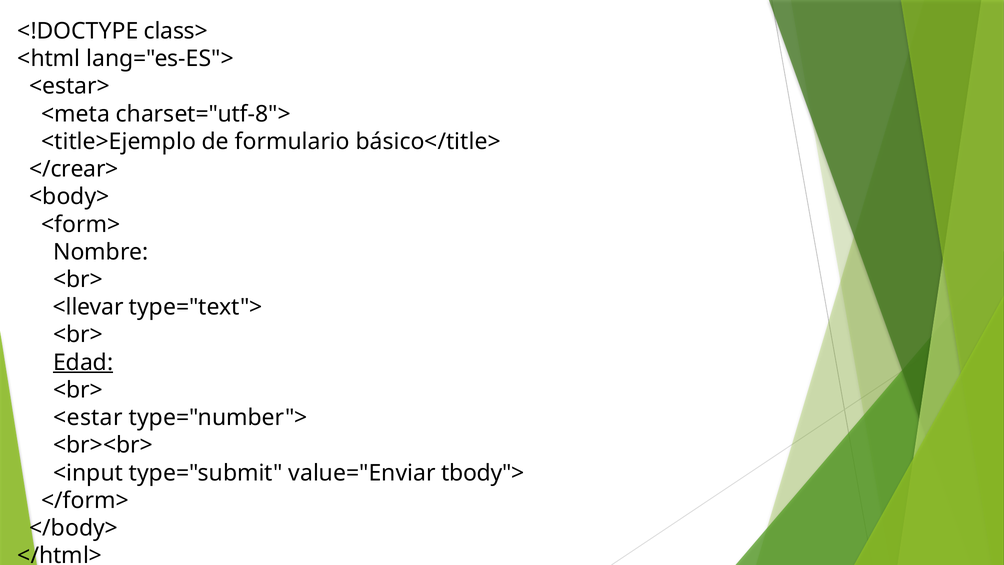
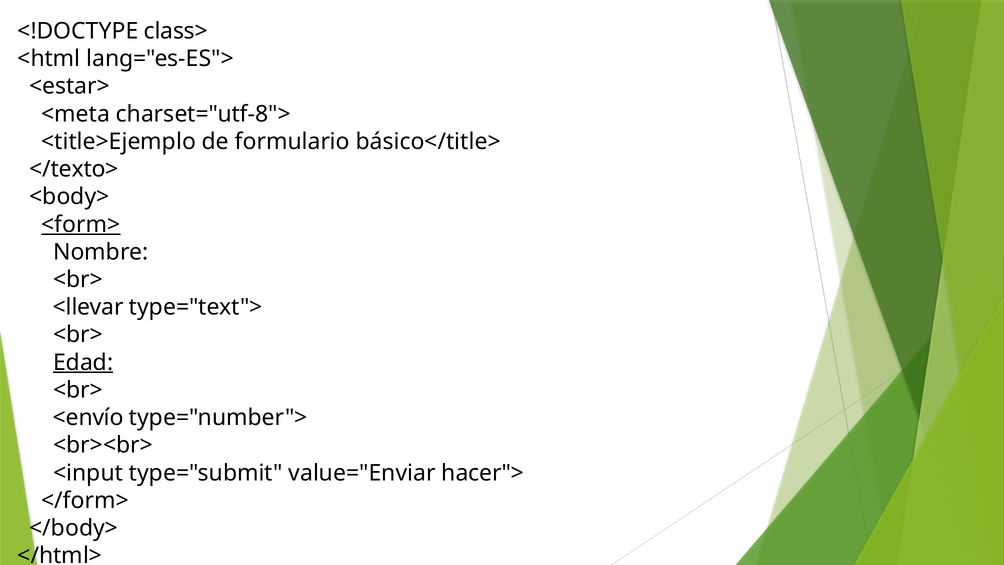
</crear>: </crear> -> </texto>
<form> underline: none -> present
<estar: <estar -> <envío
tbody">: tbody"> -> hacer">
